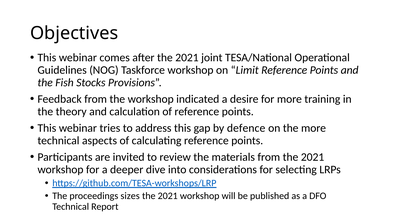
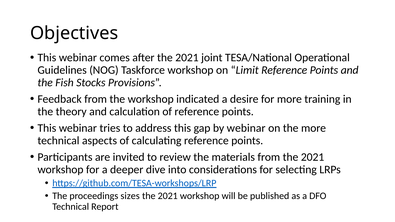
by defence: defence -> webinar
